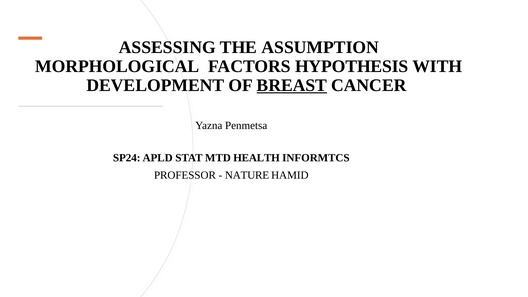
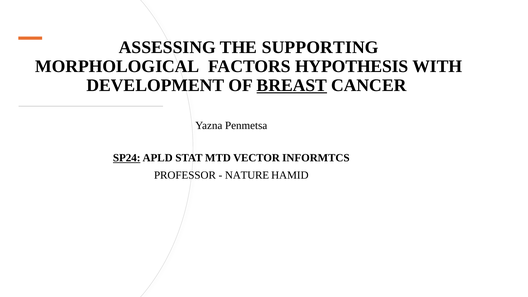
ASSUMPTION: ASSUMPTION -> SUPPORTING
SP24 underline: none -> present
HEALTH: HEALTH -> VECTOR
